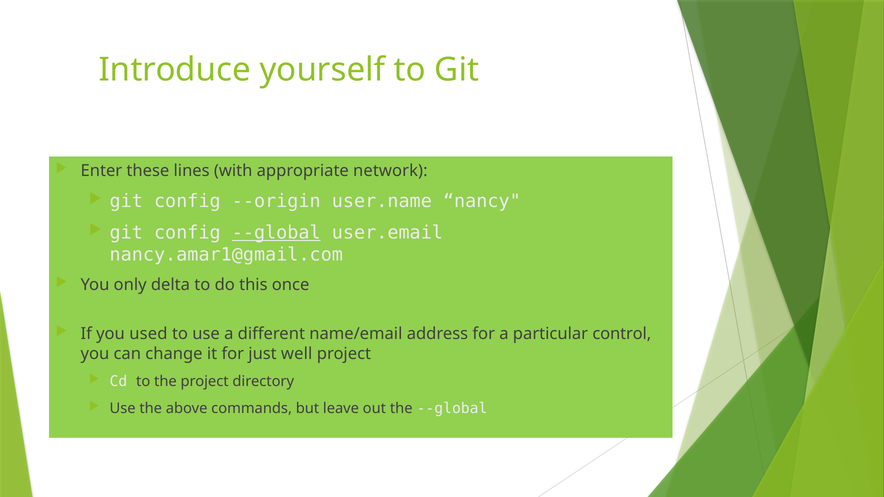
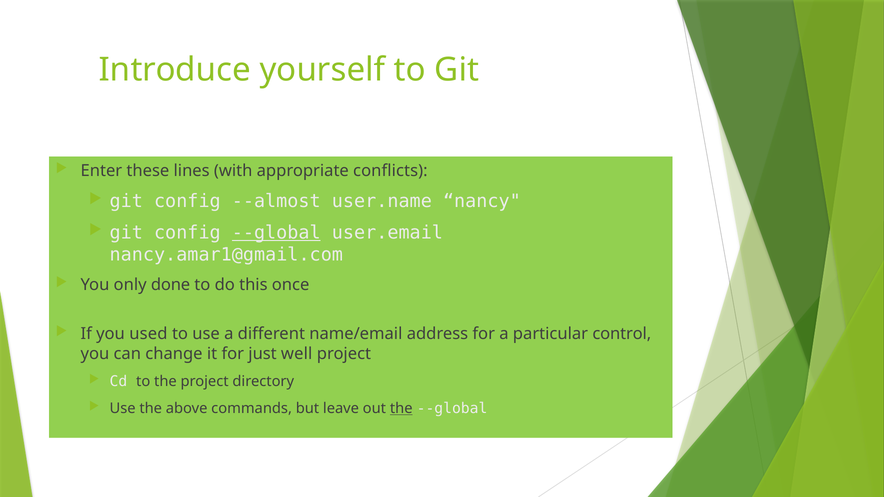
network: network -> conflicts
--origin: --origin -> --almost
delta: delta -> done
the at (401, 409) underline: none -> present
